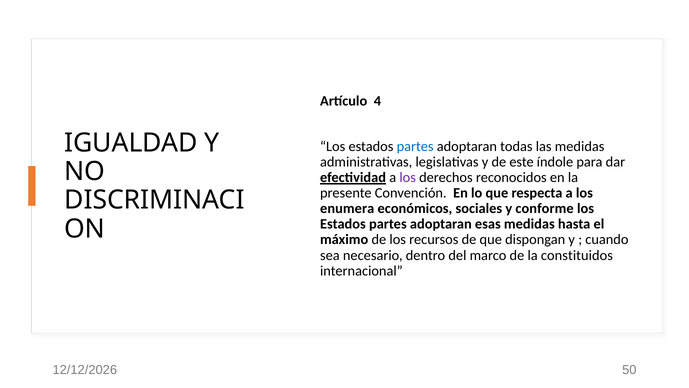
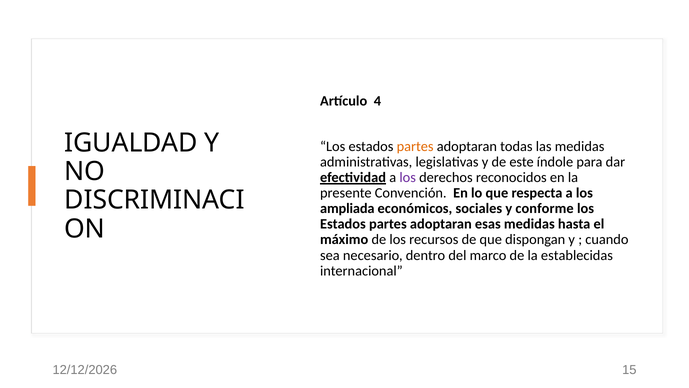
partes at (415, 146) colour: blue -> orange
enumera: enumera -> ampliada
constituidos: constituidos -> establecidas
50: 50 -> 15
